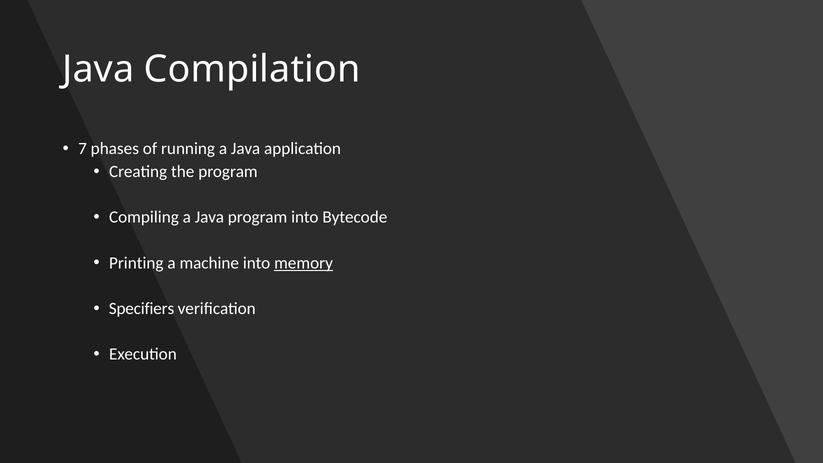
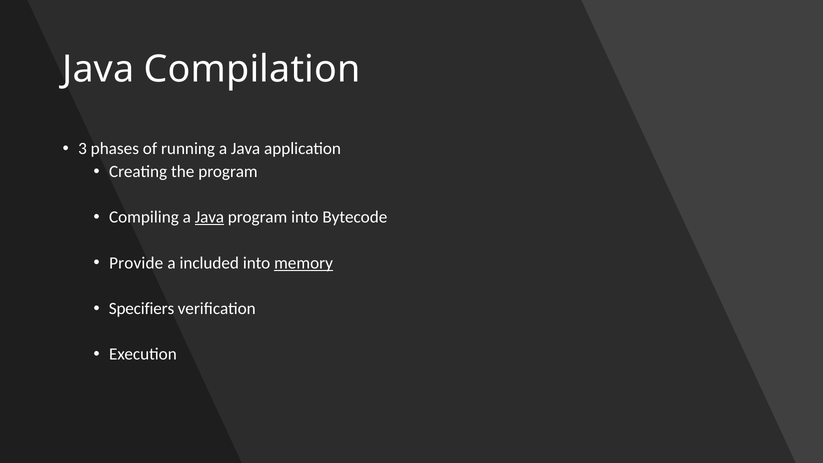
7: 7 -> 3
Java at (209, 217) underline: none -> present
Printing: Printing -> Provide
machine: machine -> included
